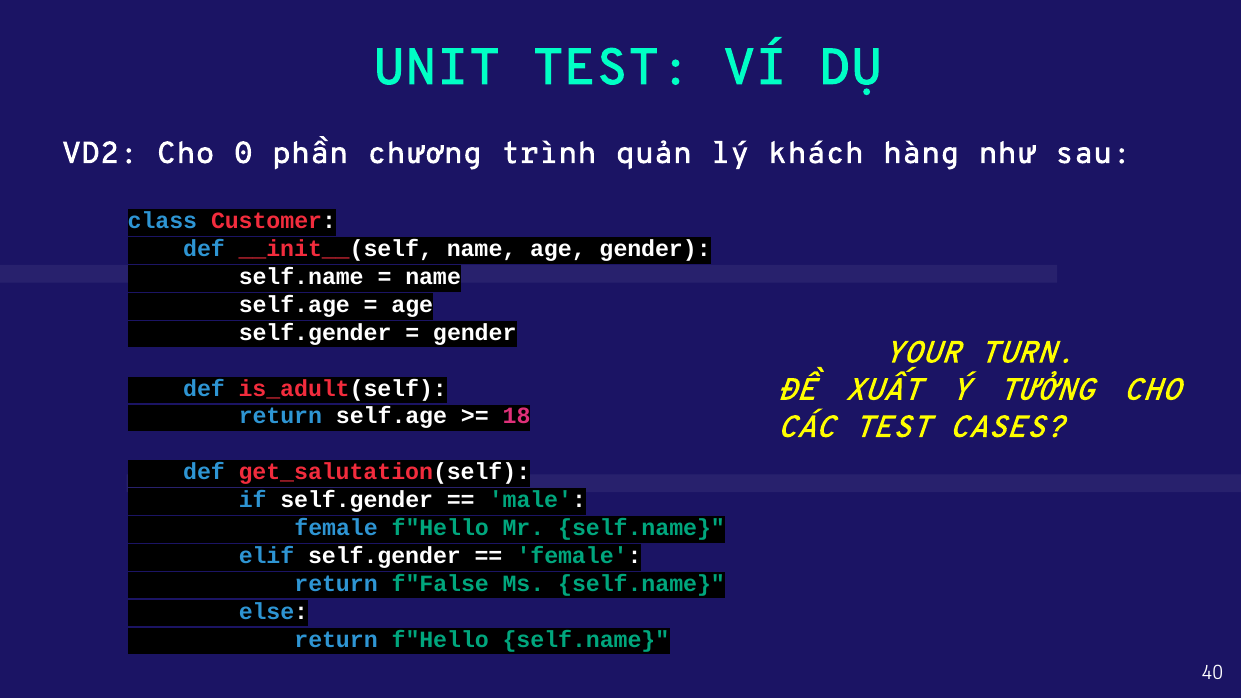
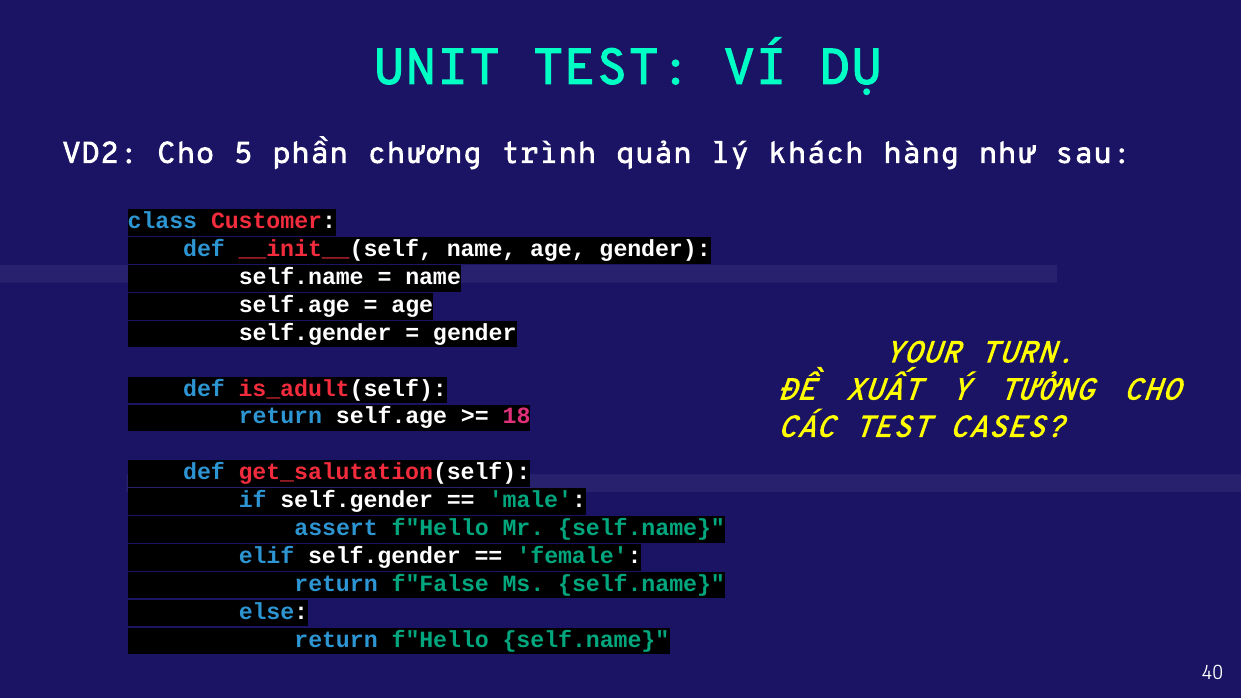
0: 0 -> 5
female at (336, 528): female -> assert
